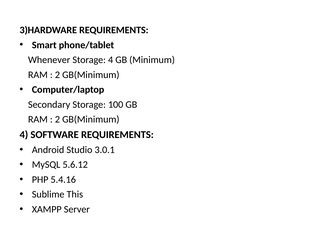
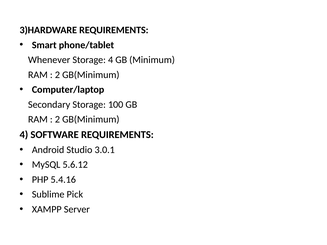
This: This -> Pick
